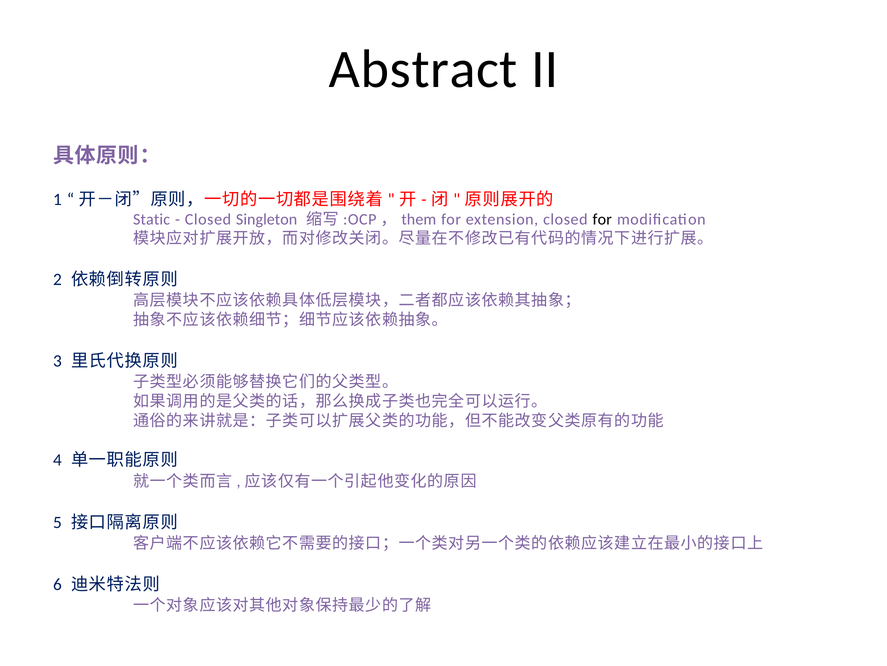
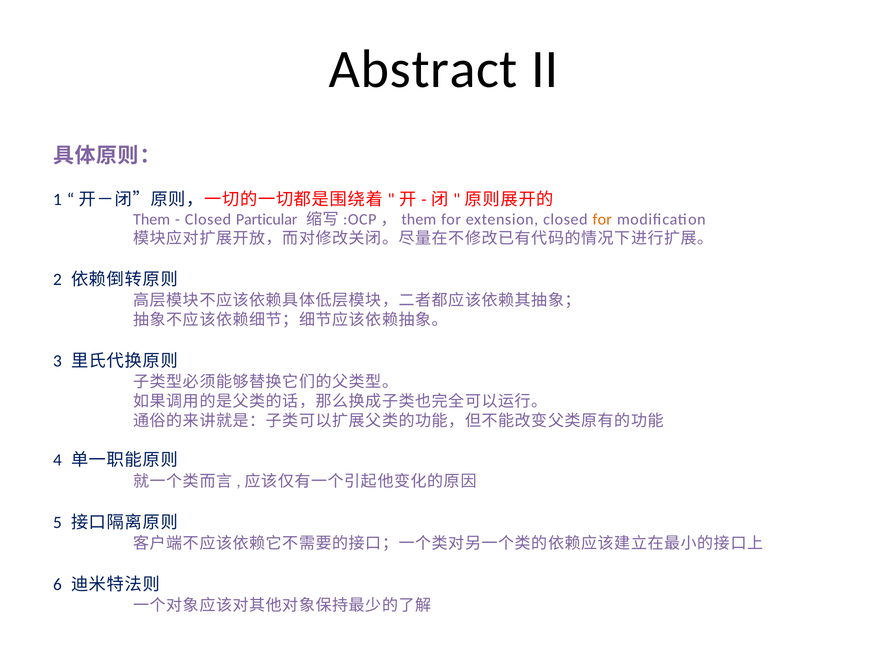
Static at (152, 219): Static -> Them
Singleton: Singleton -> Particular
for at (602, 219) colour: black -> orange
